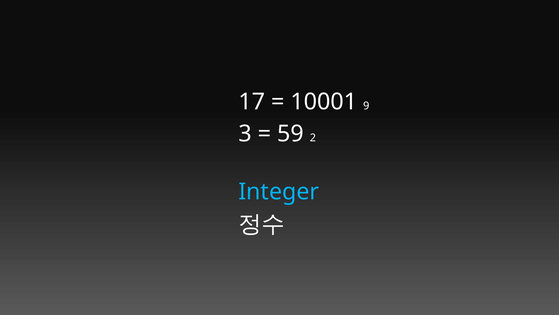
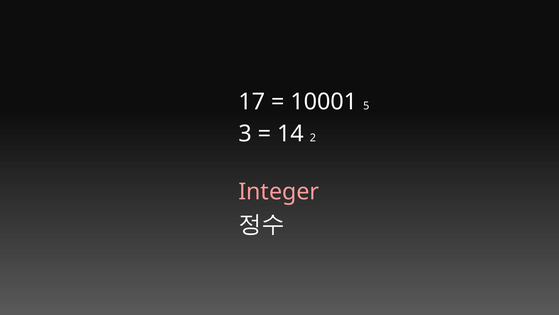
9: 9 -> 5
59: 59 -> 14
Integer colour: light blue -> pink
